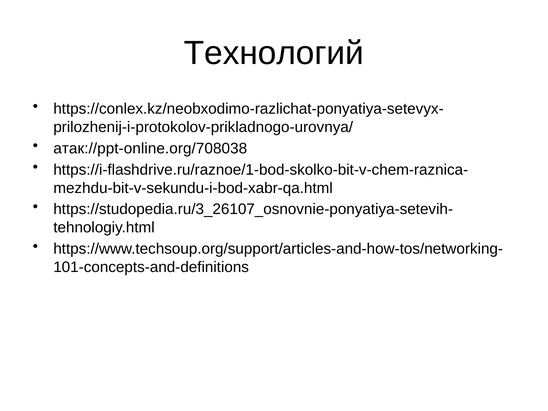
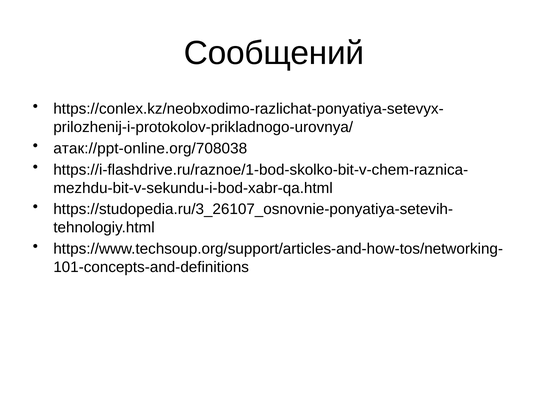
Технологий: Технологий -> Сообщений
